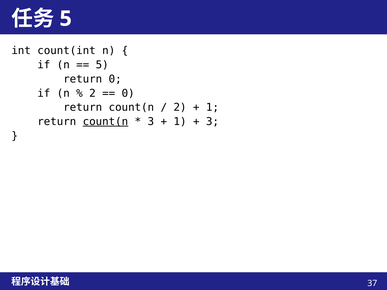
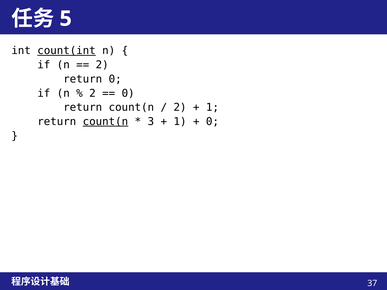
count(int underline: none -> present
5 at (102, 65): 5 -> 2
3 at (212, 122): 3 -> 0
